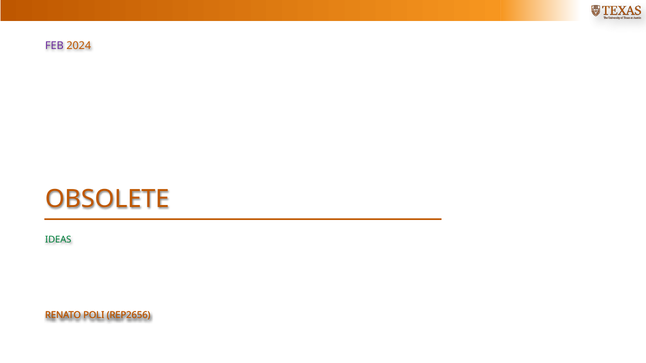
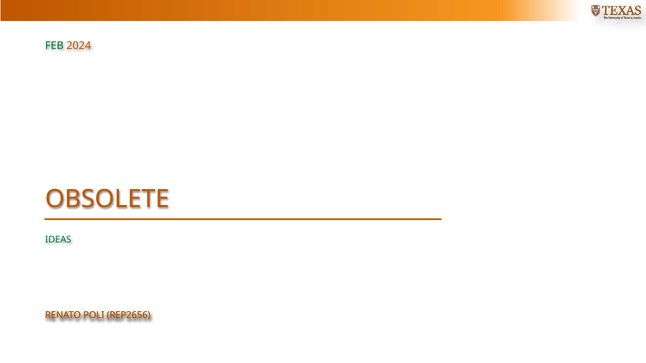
FEB colour: purple -> green
